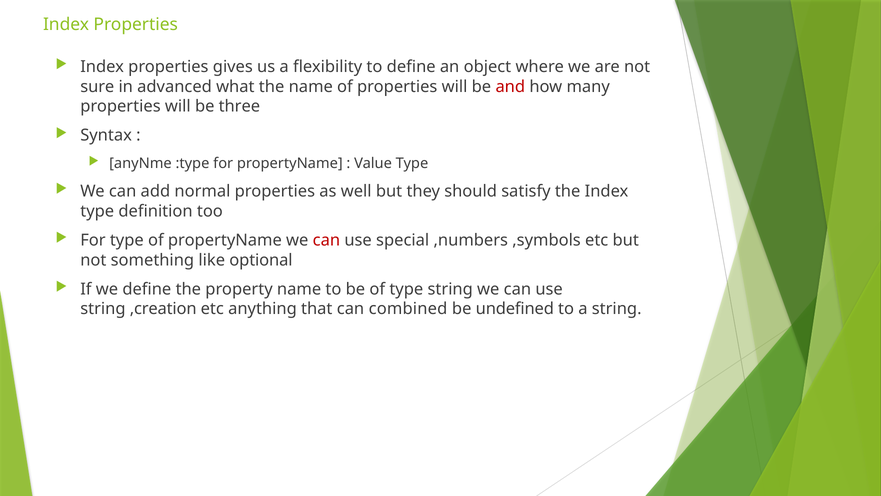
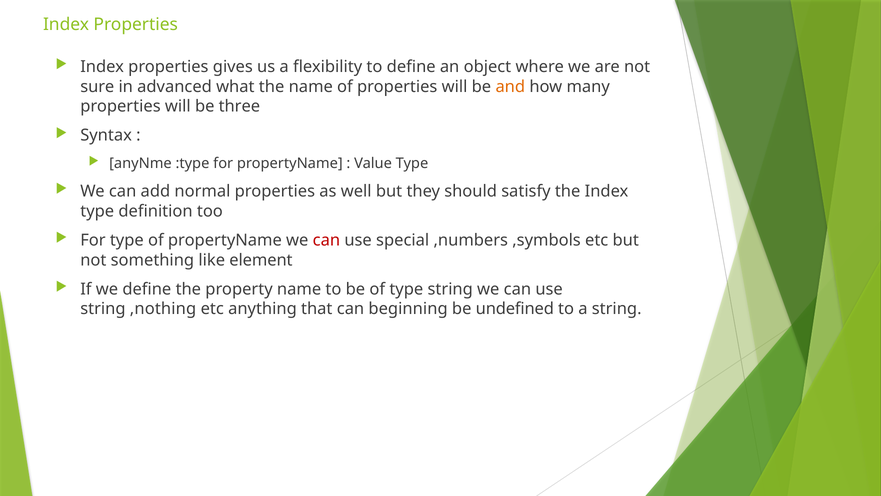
and colour: red -> orange
optional: optional -> element
,creation: ,creation -> ,nothing
combined: combined -> beginning
